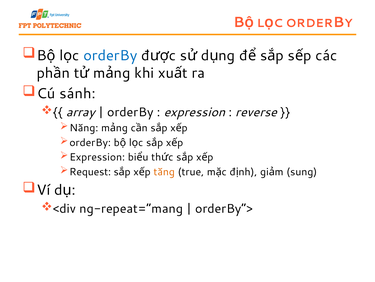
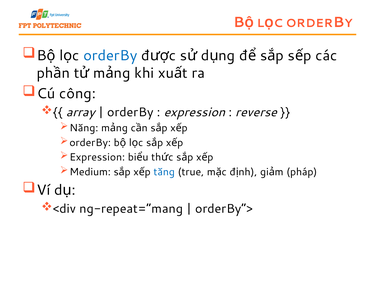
sánh: sánh -> công
Request: Request -> Medium
tăng colour: orange -> blue
sung: sung -> pháp
